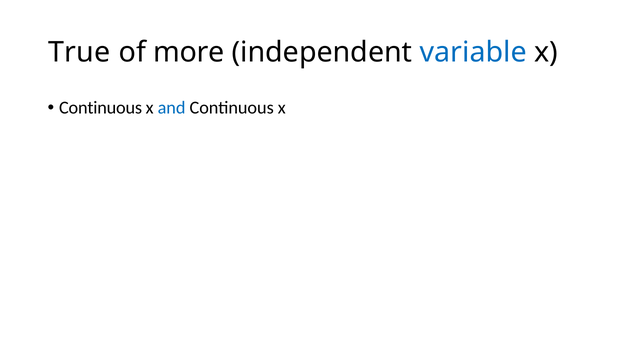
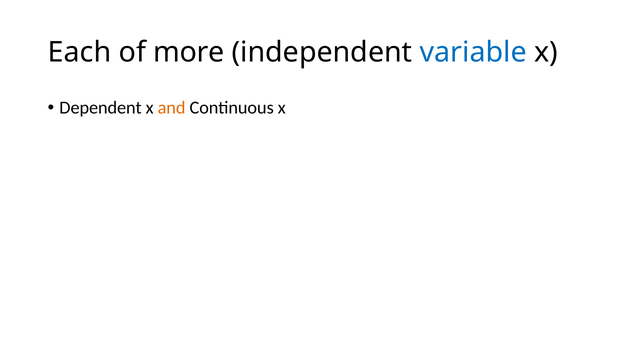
True: True -> Each
Continuous at (101, 108): Continuous -> Dependent
and colour: blue -> orange
